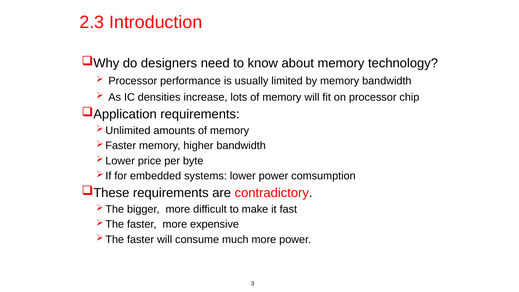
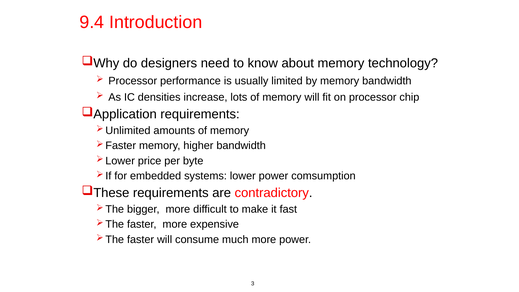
2.3: 2.3 -> 9.4
